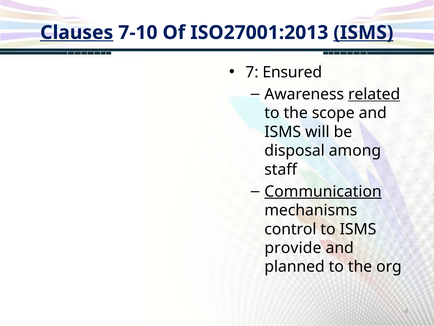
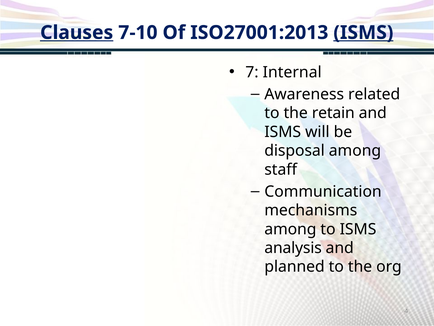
Ensured: Ensured -> Internal
related underline: present -> none
scope: scope -> retain
Communication underline: present -> none
control at (290, 229): control -> among
provide: provide -> analysis
